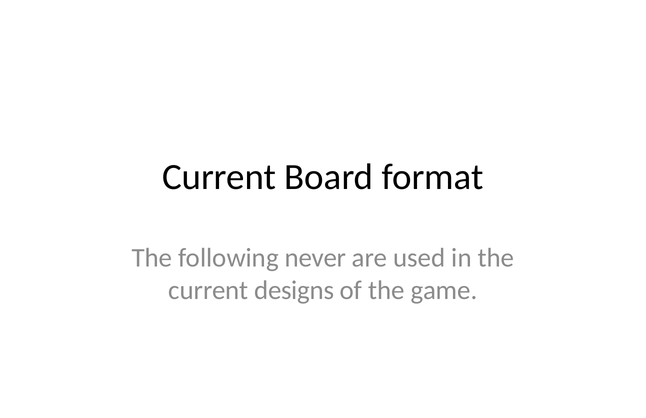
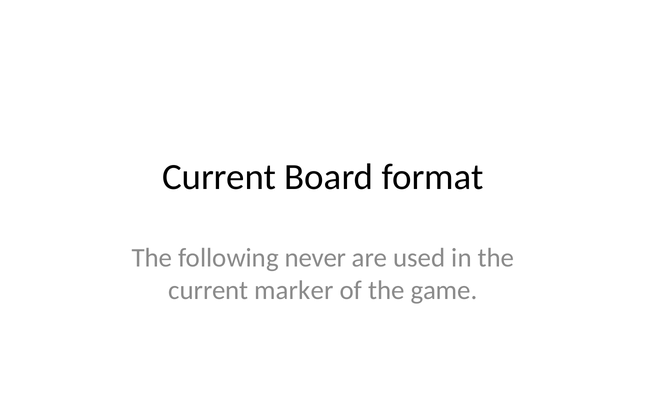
designs: designs -> marker
